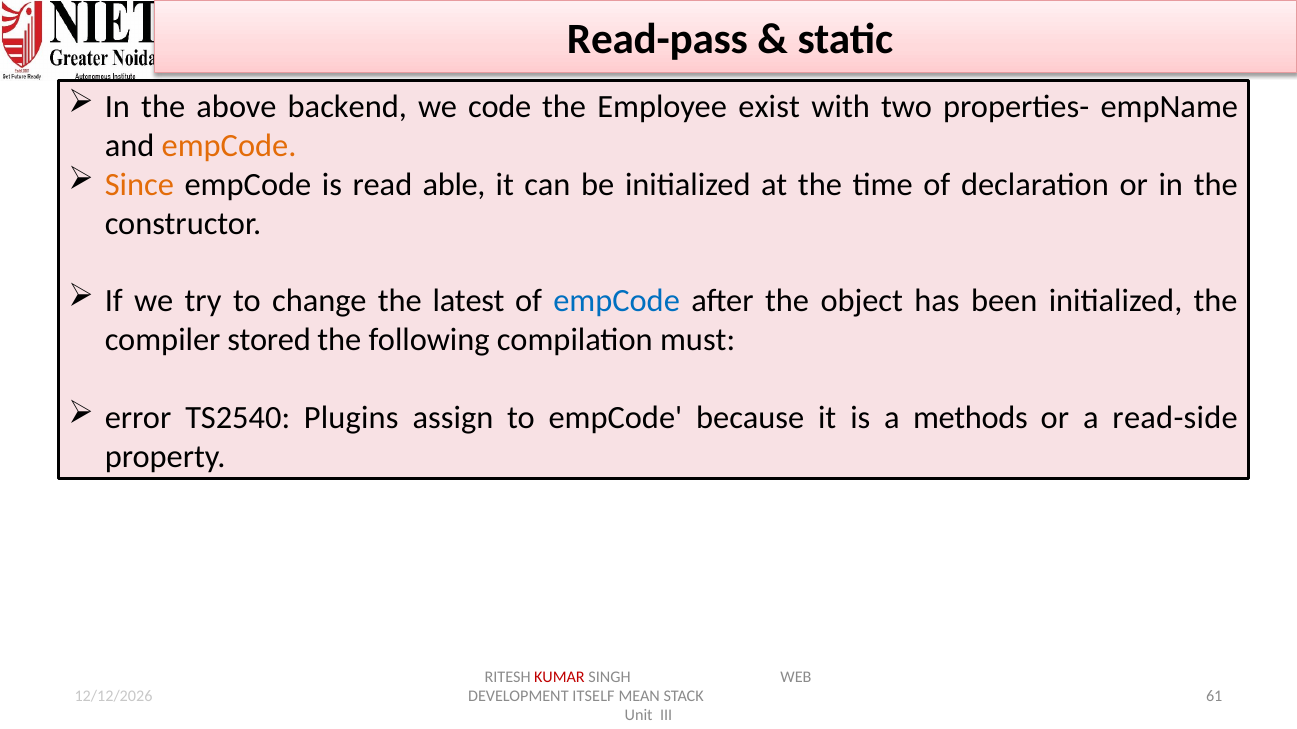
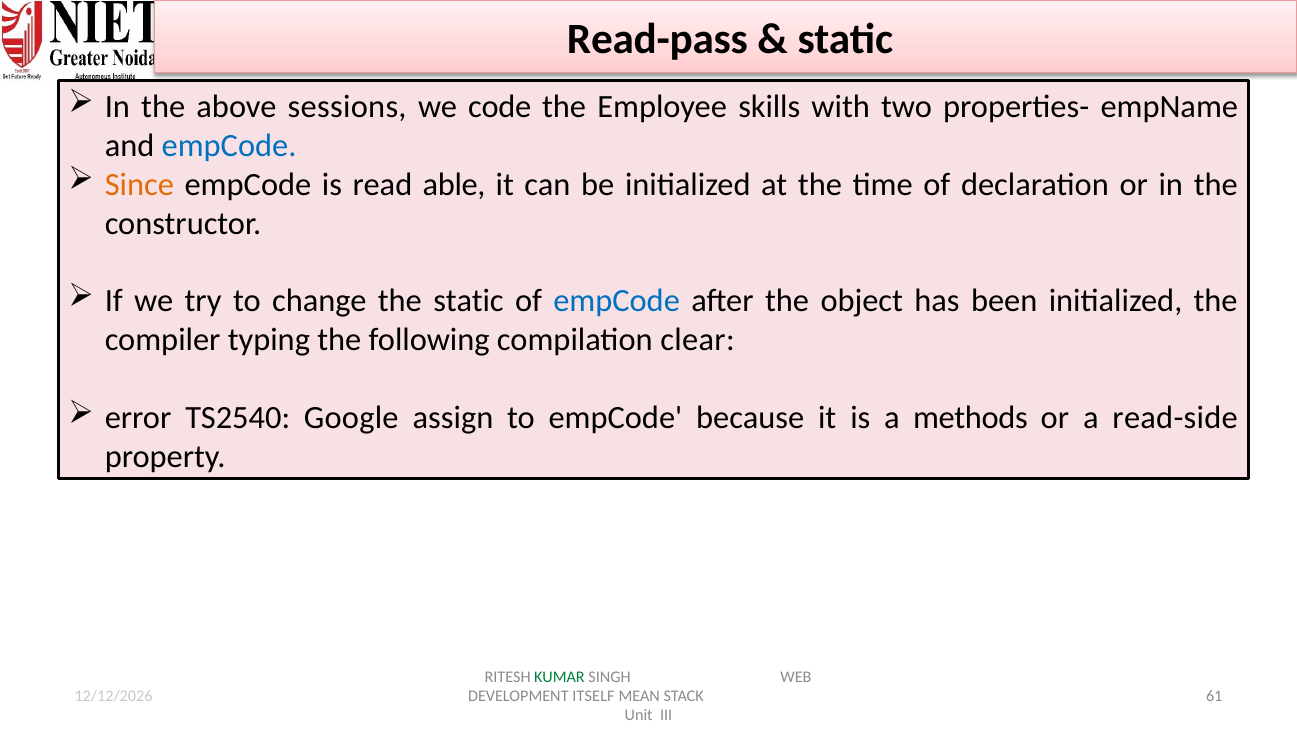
backend: backend -> sessions
exist: exist -> skills
empCode at (229, 146) colour: orange -> blue
the latest: latest -> static
stored: stored -> typing
must: must -> clear
Plugins: Plugins -> Google
KUMAR colour: red -> green
